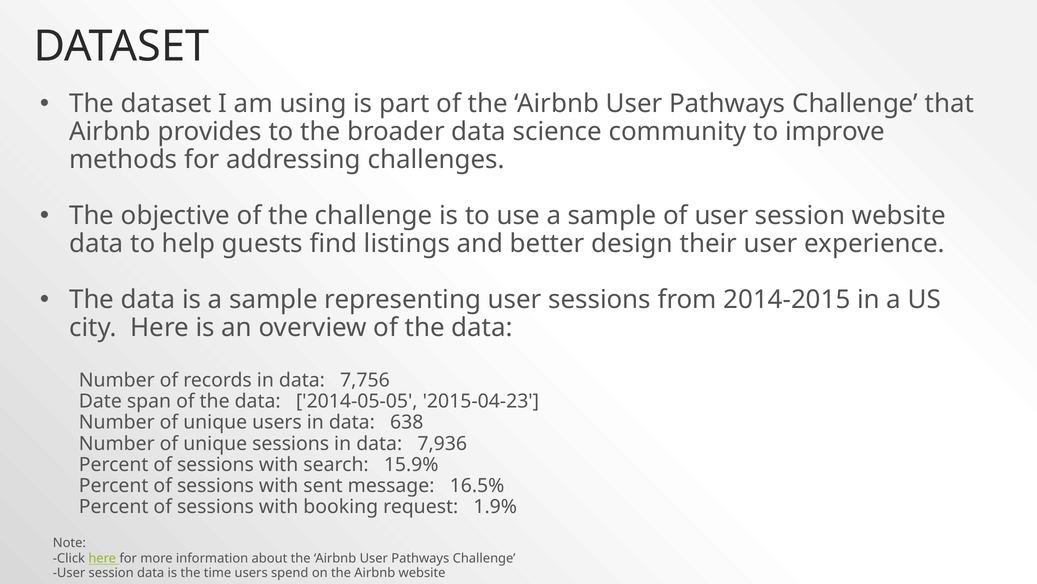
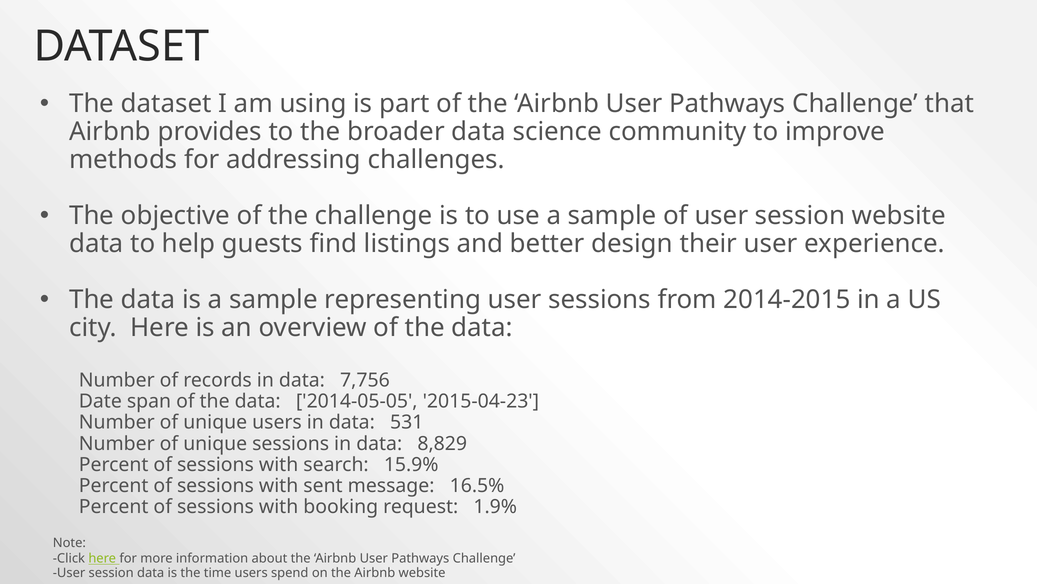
638: 638 -> 531
7,936: 7,936 -> 8,829
